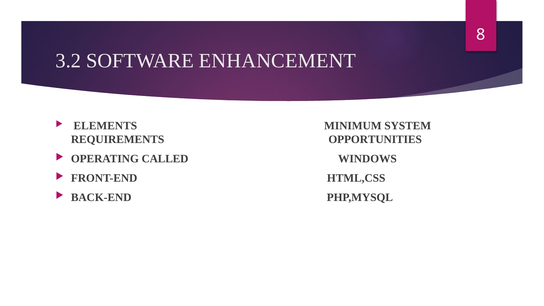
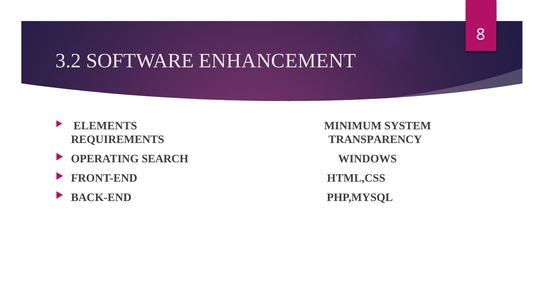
OPPORTUNITIES: OPPORTUNITIES -> TRANSPARENCY
CALLED: CALLED -> SEARCH
